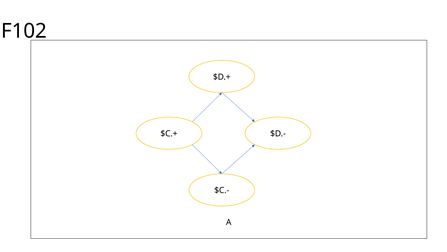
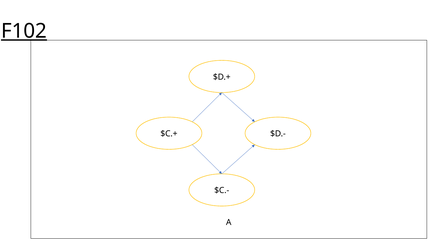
F102 underline: none -> present
